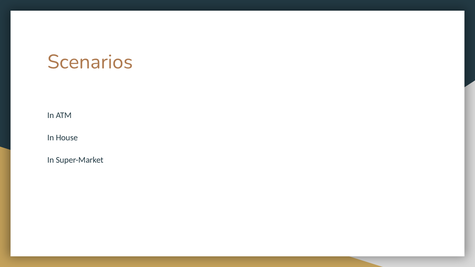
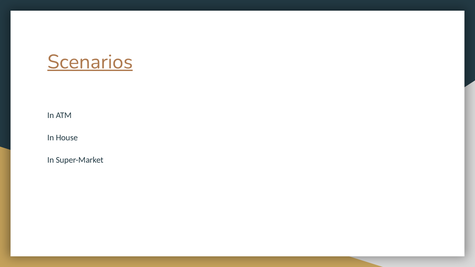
Scenarios underline: none -> present
